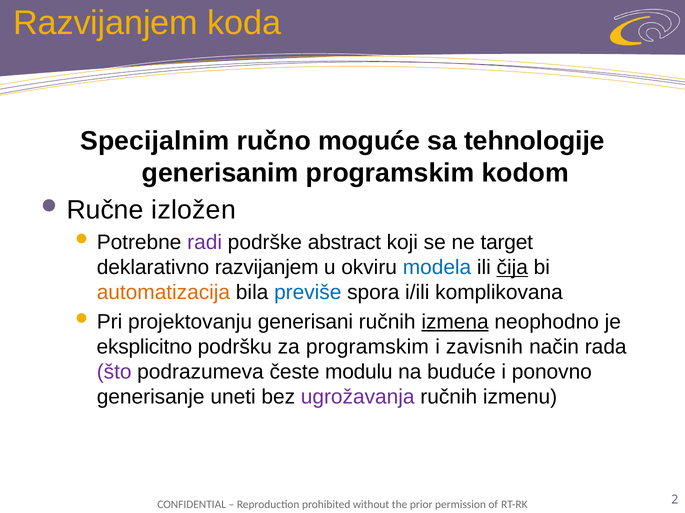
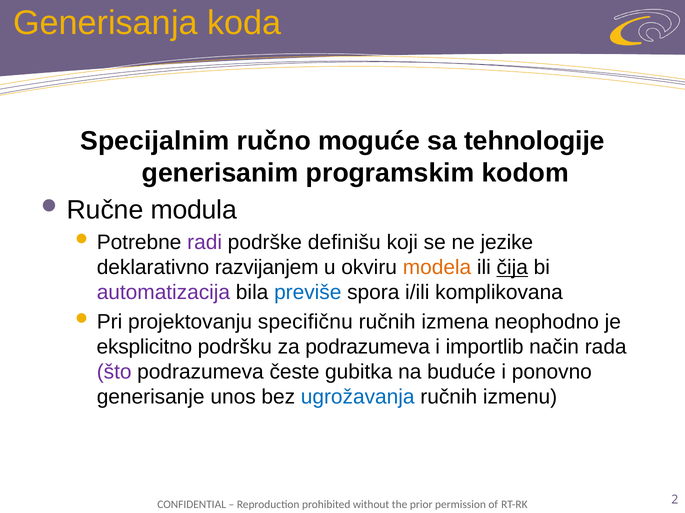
Razvijanjem at (105, 23): Razvijanjem -> Generisanja
izložen: izložen -> modula
abstract: abstract -> definišu
target: target -> jezike
modela colour: blue -> orange
automatizacija colour: orange -> purple
generisani: generisani -> specifičnu
izmena underline: present -> none
za programskim: programskim -> podrazumeva
zavisnih: zavisnih -> importlib
modulu: modulu -> gubitka
uneti: uneti -> unos
ugrožavanja colour: purple -> blue
